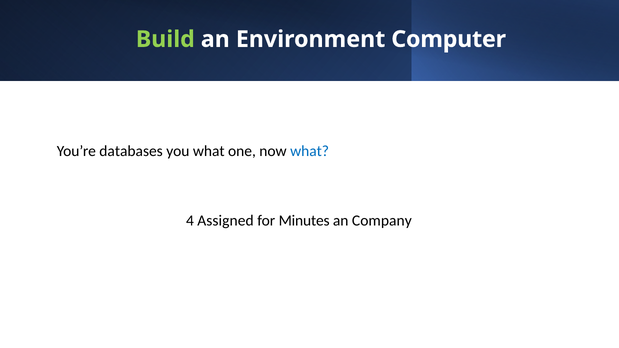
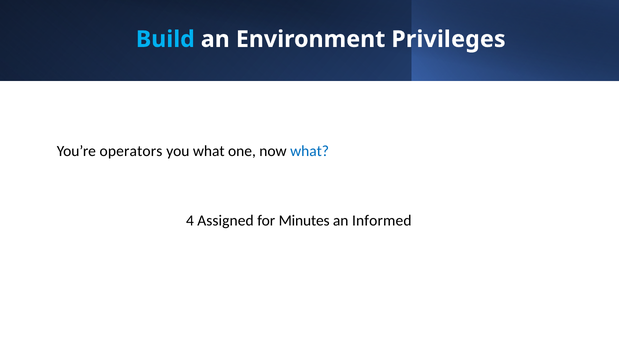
Build colour: light green -> light blue
Computer: Computer -> Privileges
databases: databases -> operators
Company: Company -> Informed
